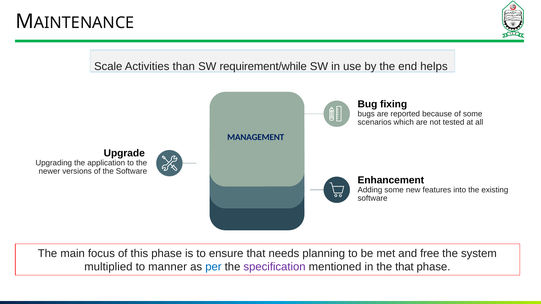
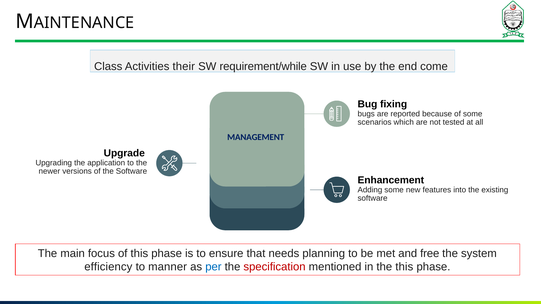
Scale: Scale -> Class
than: than -> their
helps: helps -> come
multiplied: multiplied -> efficiency
specification colour: purple -> red
the that: that -> this
